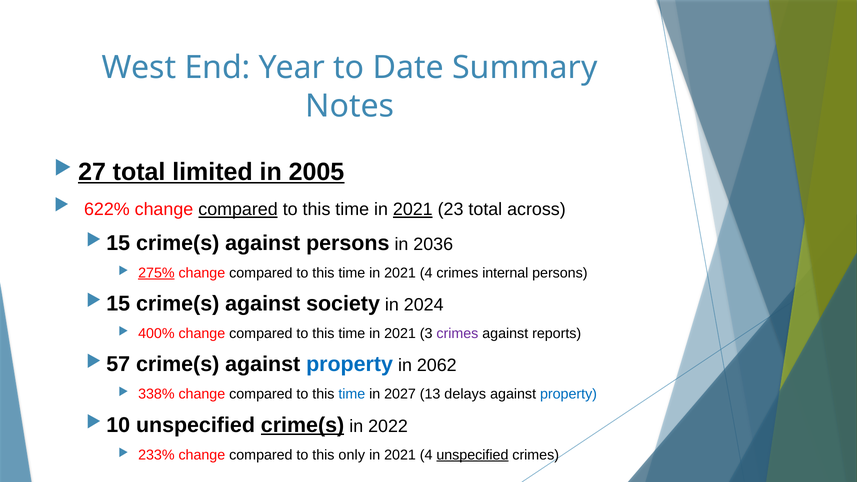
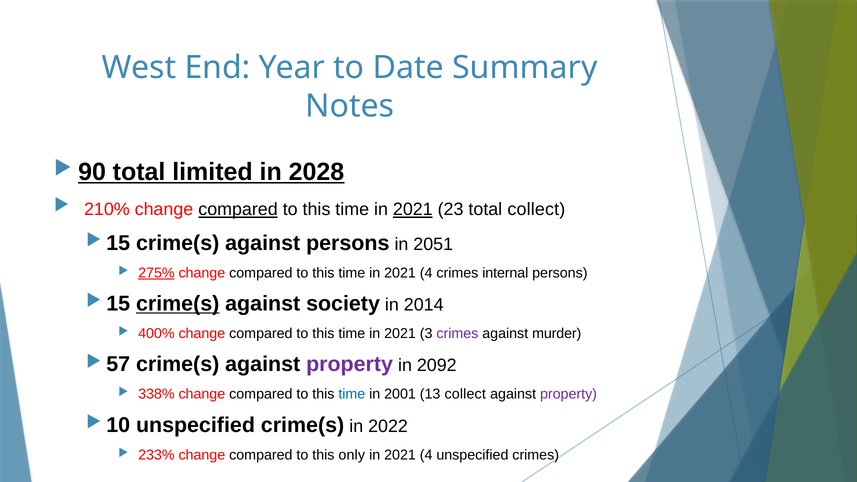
27: 27 -> 90
2005: 2005 -> 2028
622%: 622% -> 210%
total across: across -> collect
2036: 2036 -> 2051
crime(s at (178, 304) underline: none -> present
2024: 2024 -> 2014
reports: reports -> murder
property at (350, 364) colour: blue -> purple
2062: 2062 -> 2092
2027: 2027 -> 2001
13 delays: delays -> collect
property at (569, 394) colour: blue -> purple
crime(s at (303, 425) underline: present -> none
unspecified at (472, 455) underline: present -> none
